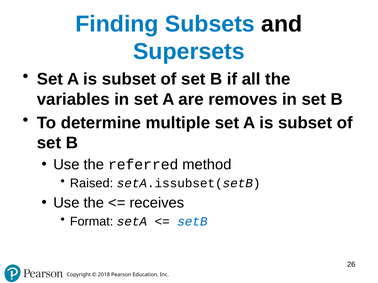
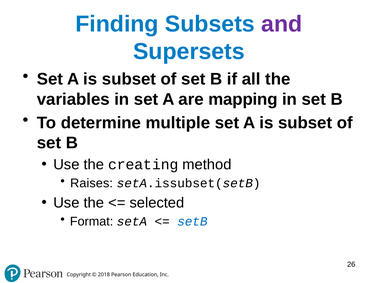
and colour: black -> purple
removes: removes -> mapping
referred: referred -> creating
Raised: Raised -> Raises
receives: receives -> selected
